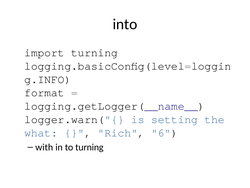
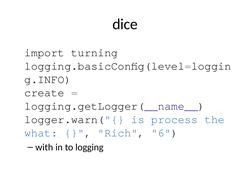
into: into -> dice
format: format -> create
setting: setting -> process
to turning: turning -> logging
